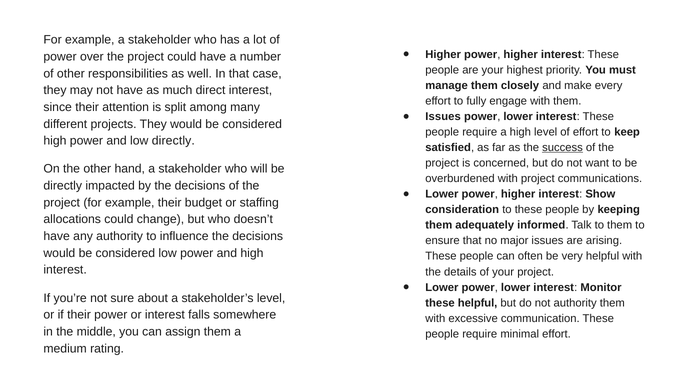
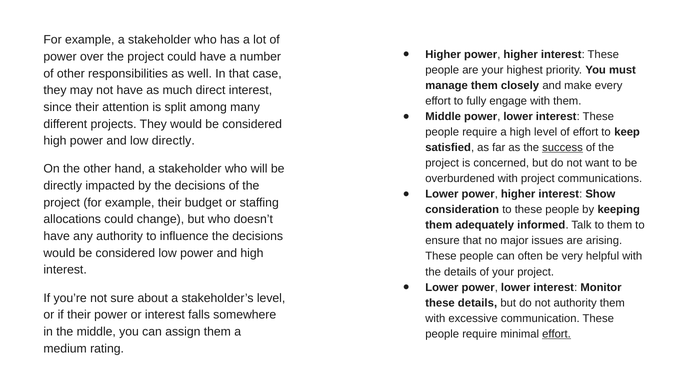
Issues at (443, 117): Issues -> Middle
these helpful: helpful -> details
effort at (557, 334) underline: none -> present
